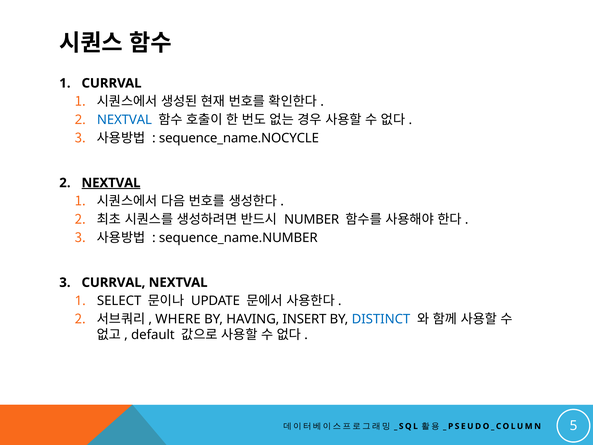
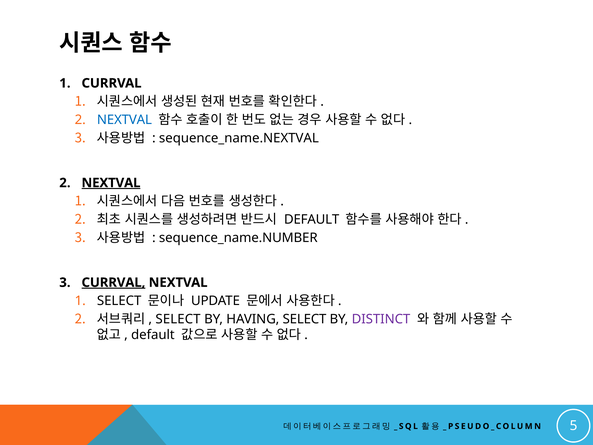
sequence_name.NOCYCLE: sequence_name.NOCYCLE -> sequence_name.NEXTVAL
NUMBER at (312, 219): NUMBER -> DEFAULT
CURRVAL at (113, 282) underline: none -> present
WHERE at (178, 319): WHERE -> SELECT
HAVING INSERT: INSERT -> SELECT
DISTINCT colour: blue -> purple
